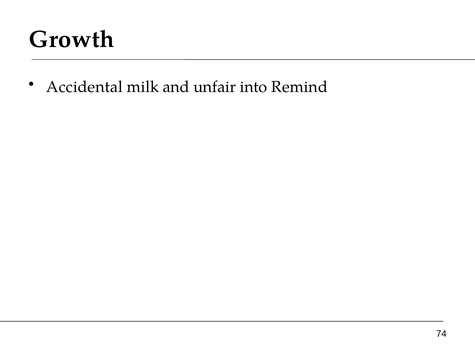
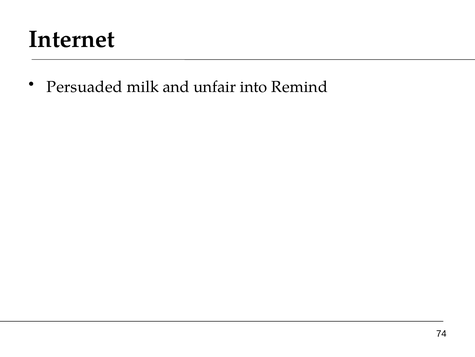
Growth: Growth -> Internet
Accidental: Accidental -> Persuaded
